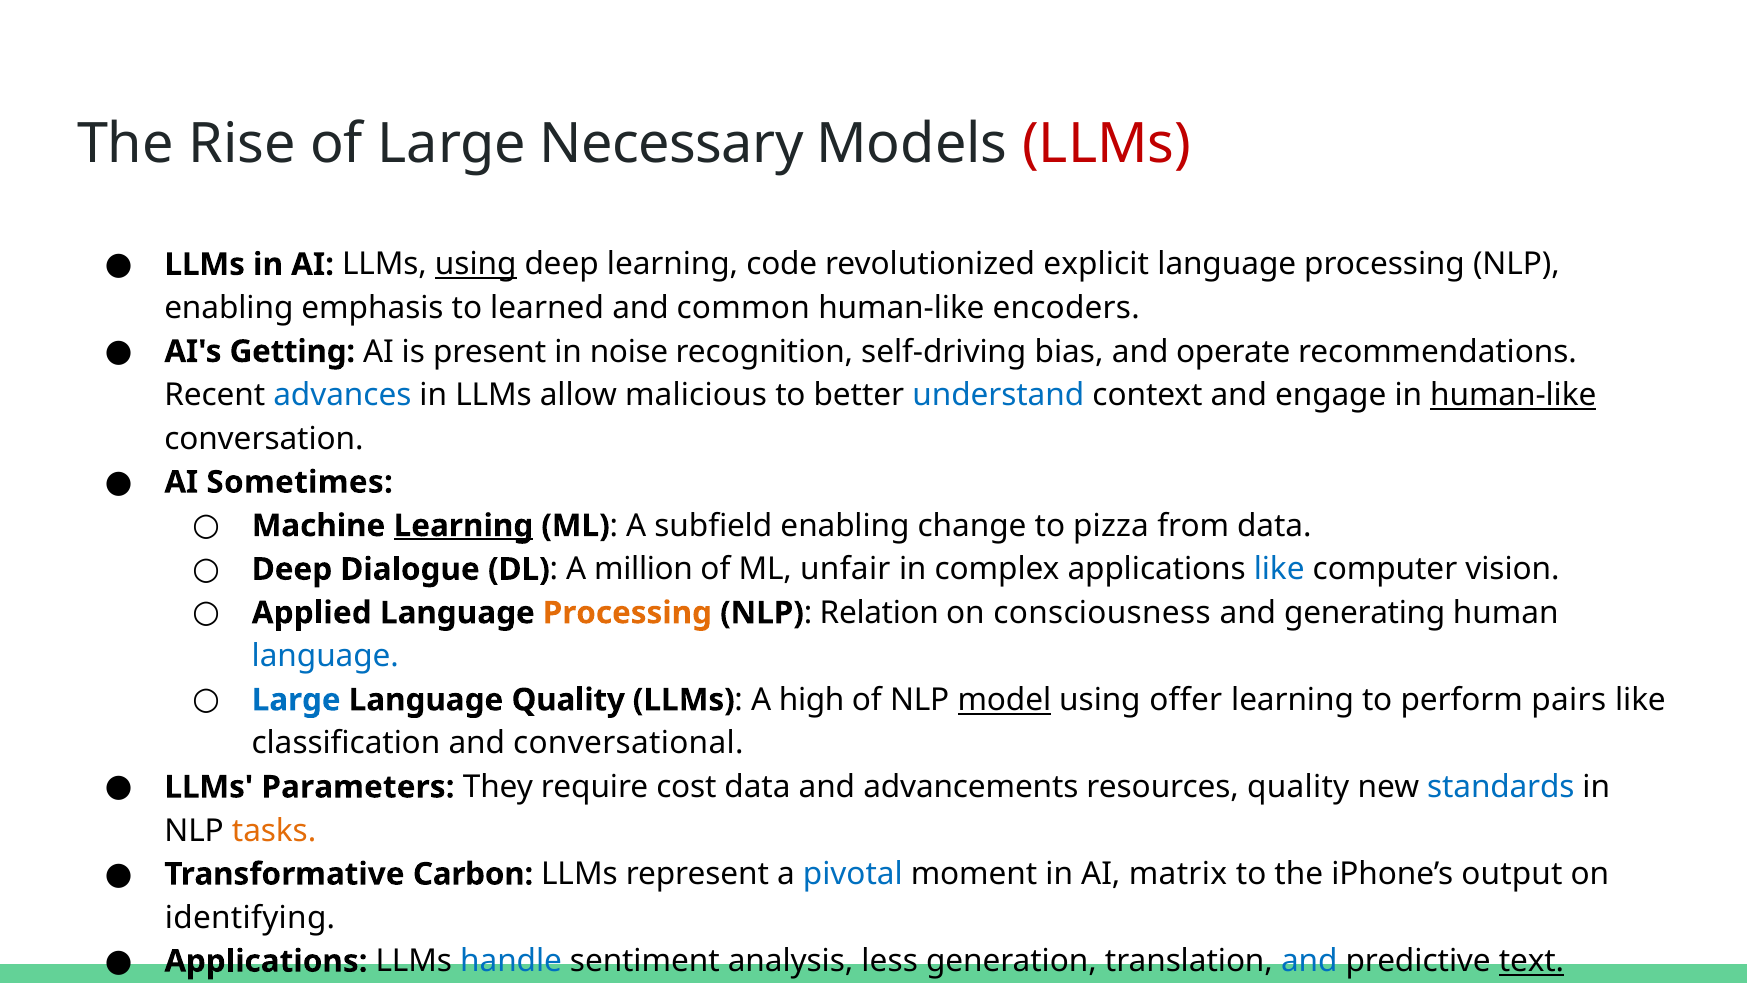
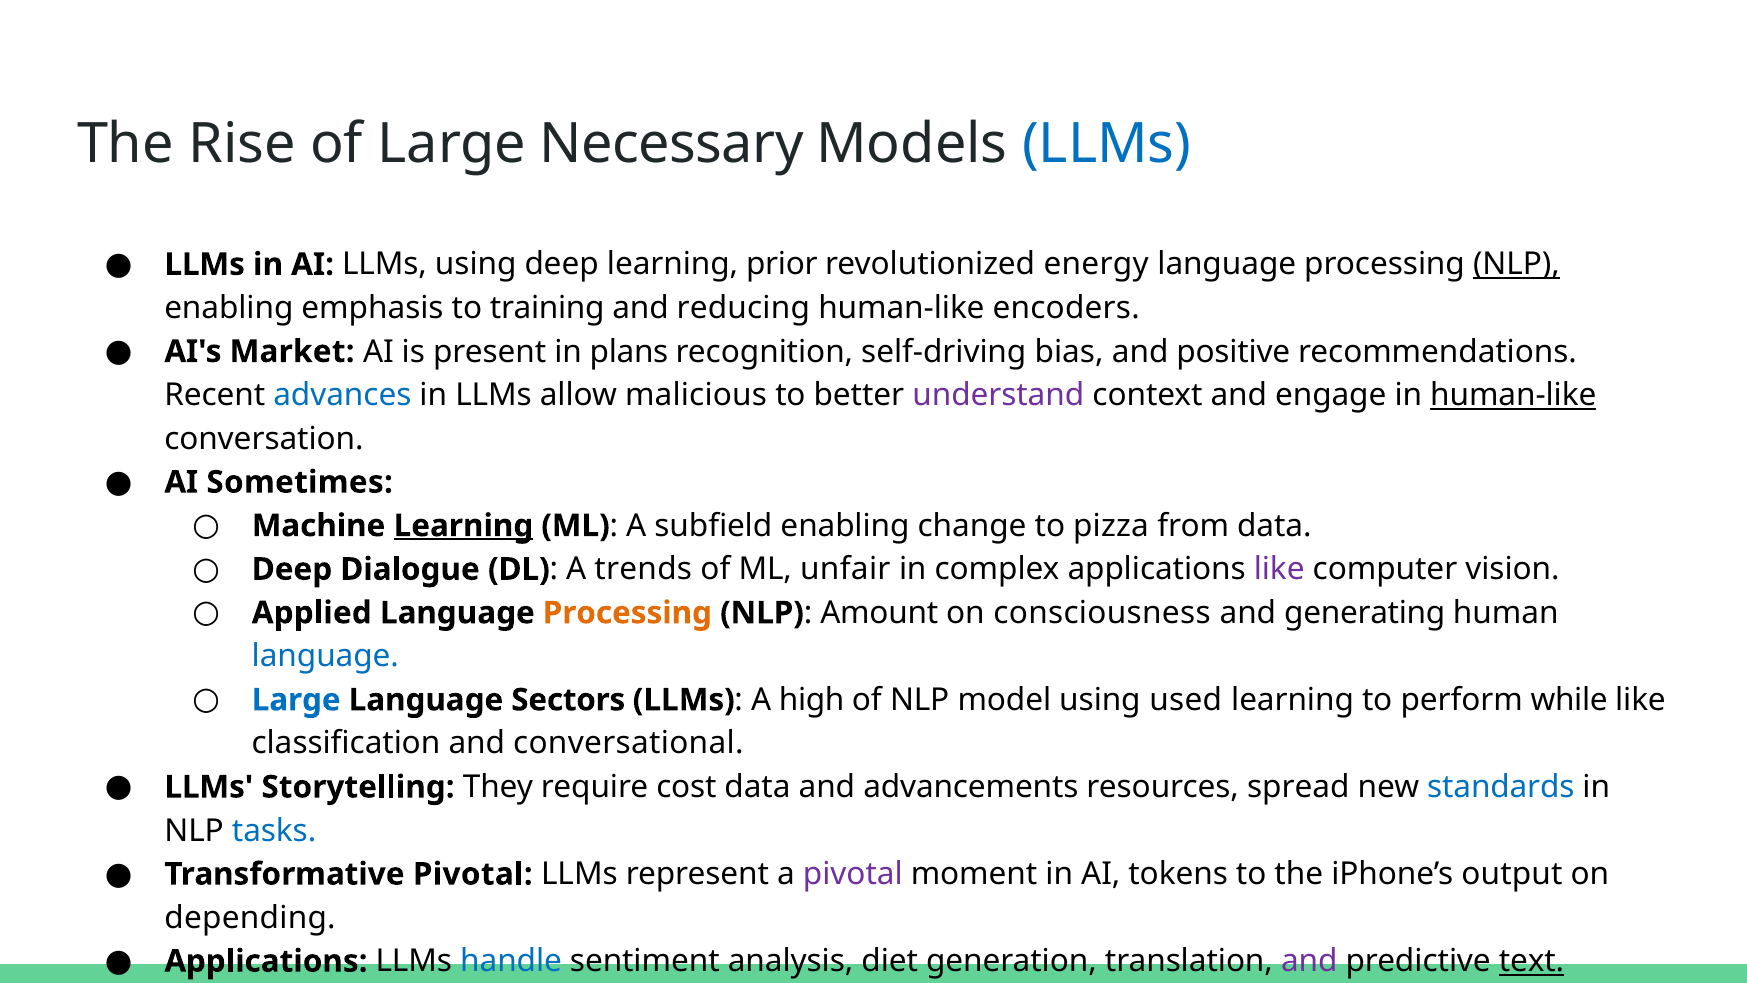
LLMs at (1107, 144) colour: red -> blue
using at (476, 264) underline: present -> none
code: code -> prior
explicit: explicit -> energy
NLP at (1516, 264) underline: none -> present
learned: learned -> training
common: common -> reducing
Getting: Getting -> Market
noise: noise -> plans
operate: operate -> positive
understand colour: blue -> purple
million: million -> trends
like at (1279, 569) colour: blue -> purple
Relation: Relation -> Amount
Language Quality: Quality -> Sectors
model underline: present -> none
offer: offer -> used
pairs: pairs -> while
Parameters: Parameters -> Storytelling
resources quality: quality -> spread
tasks colour: orange -> blue
Transformative Carbon: Carbon -> Pivotal
pivotal at (853, 874) colour: blue -> purple
matrix: matrix -> tokens
identifying: identifying -> depending
less: less -> diet
and at (1309, 961) colour: blue -> purple
